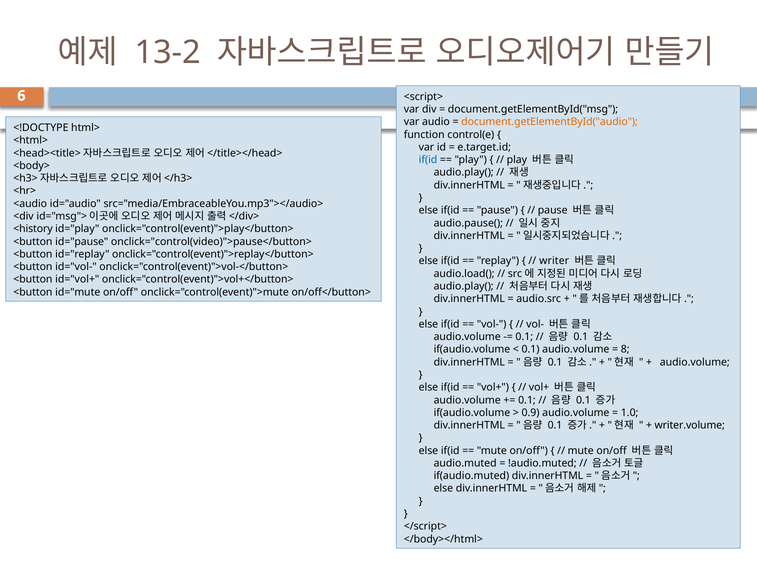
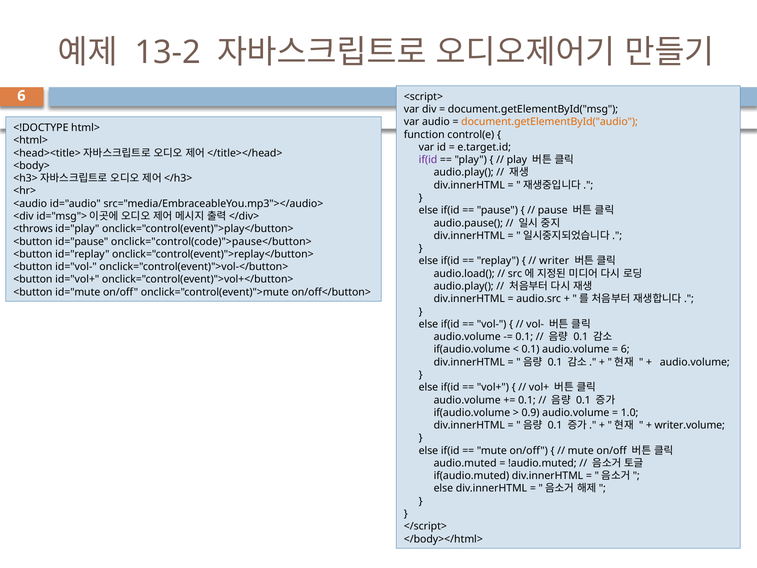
if(id at (428, 160) colour: blue -> purple
<history: <history -> <throws
onclick="control(video)">pause</button>: onclick="control(video)">pause</button> -> onclick="control(code)">pause</button>
8 at (625, 349): 8 -> 6
